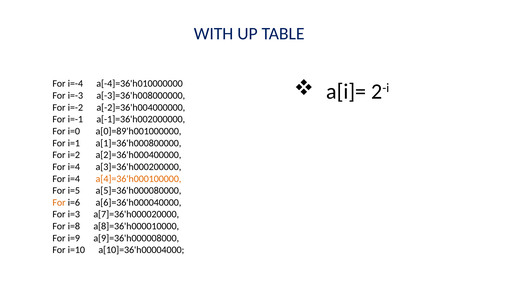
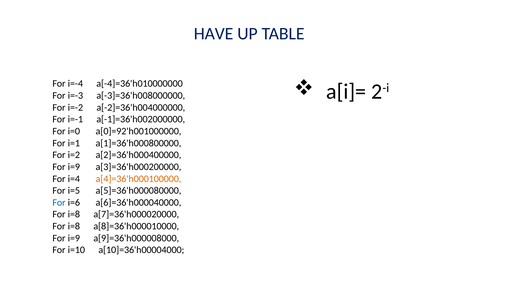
WITH: WITH -> HAVE
a[0]=89'h001000000: a[0]=89'h001000000 -> a[0]=92'h001000000
i=4 at (74, 167): i=4 -> i=9
For at (59, 202) colour: orange -> blue
i=3 at (74, 214): i=3 -> i=8
